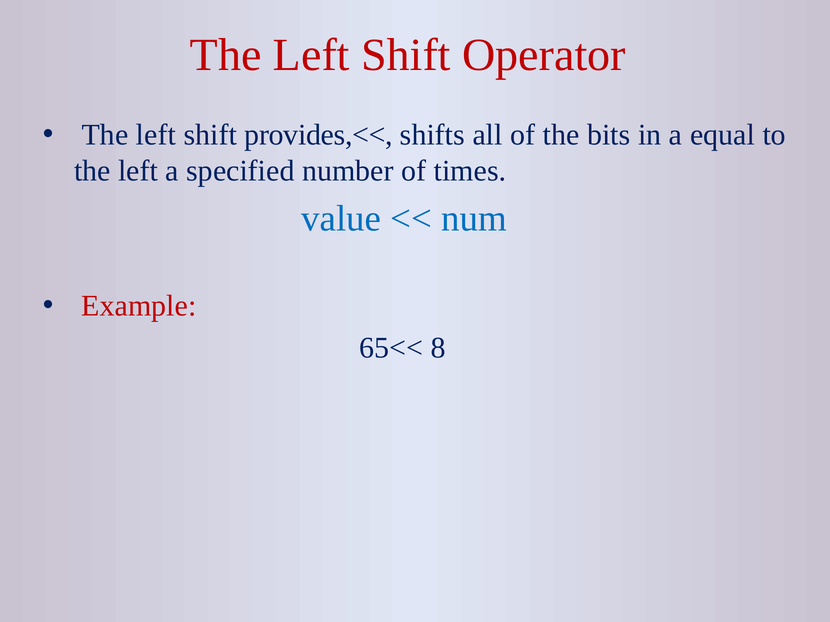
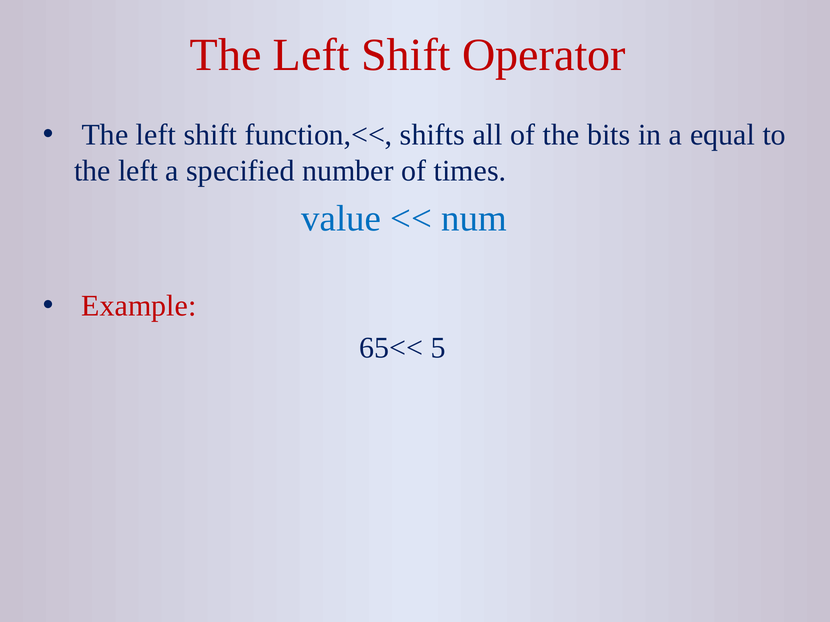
provides,<<: provides,<< -> function,<<
8: 8 -> 5
